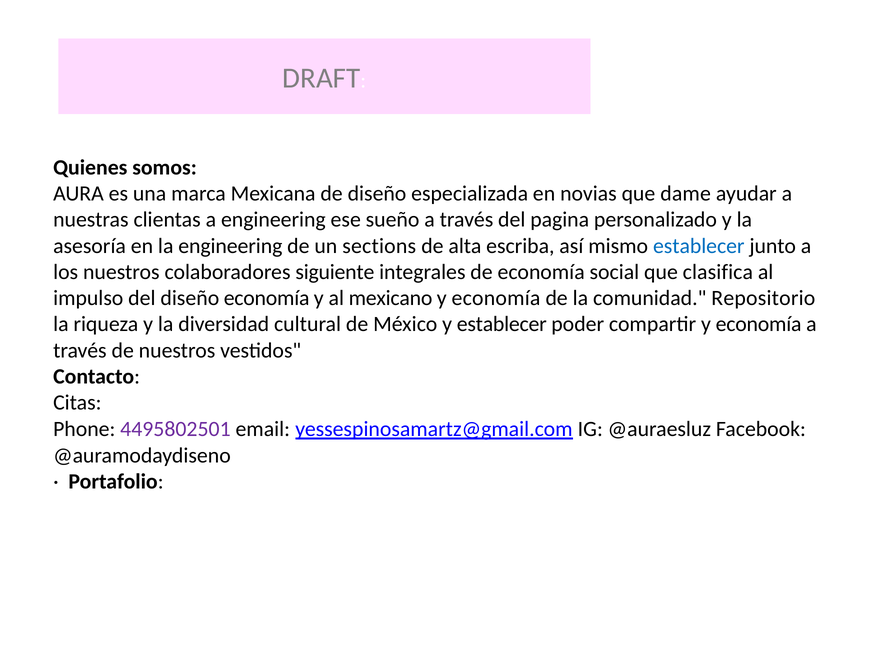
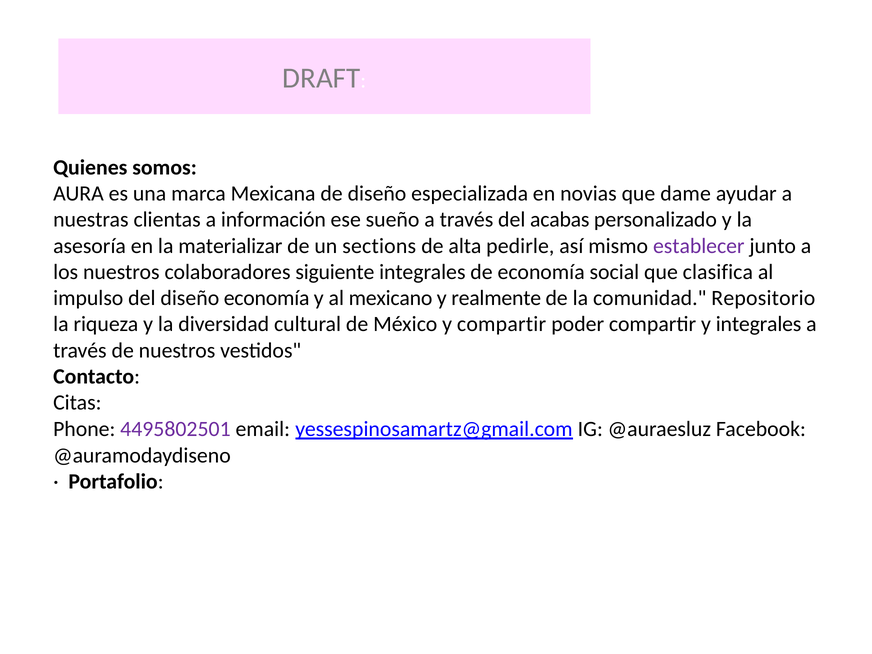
a engineering: engineering -> información
pagina: pagina -> acabas
la engineering: engineering -> materializar
escriba: escriba -> pedirle
establecer at (699, 246) colour: blue -> purple
economía at (496, 298): economía -> realmente
y establecer: establecer -> compartir
compartir y economía: economía -> integrales
